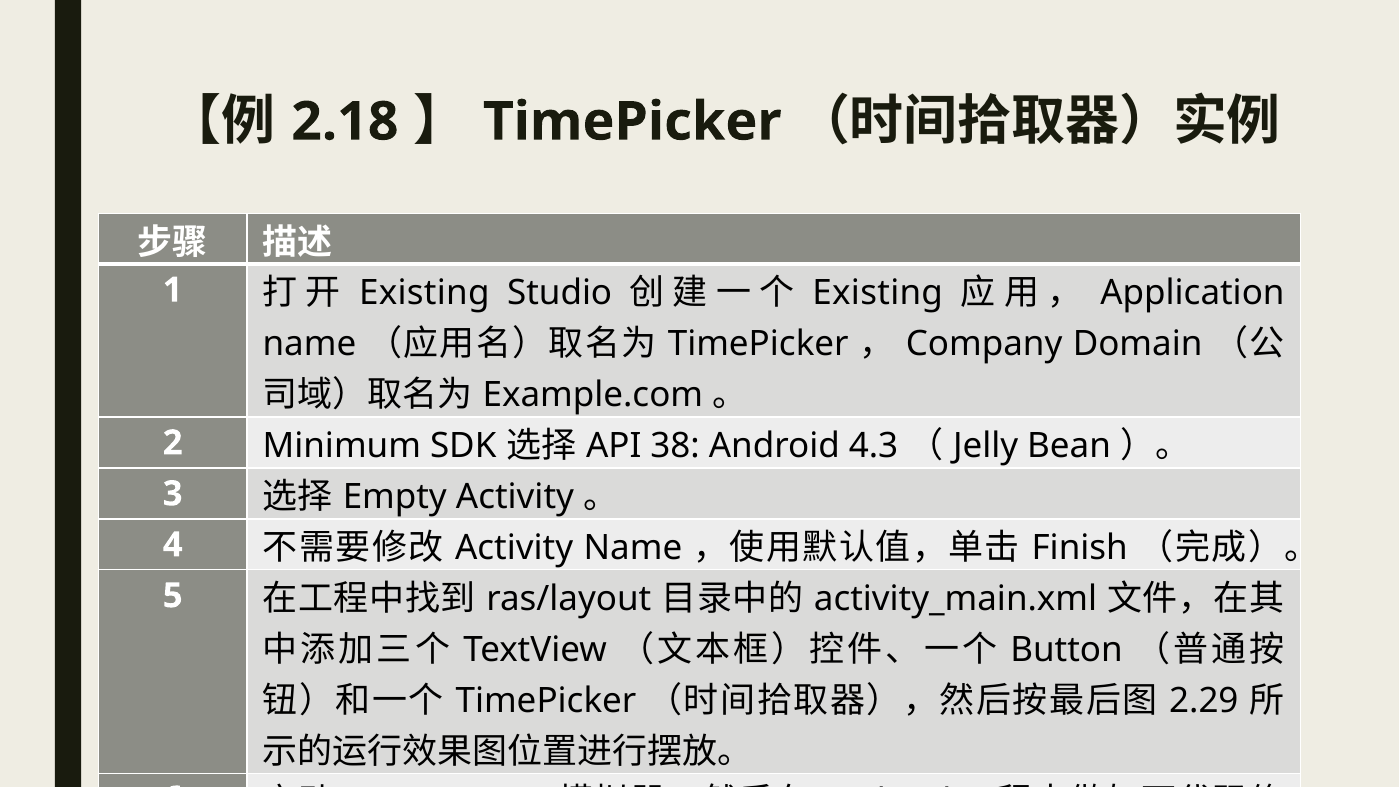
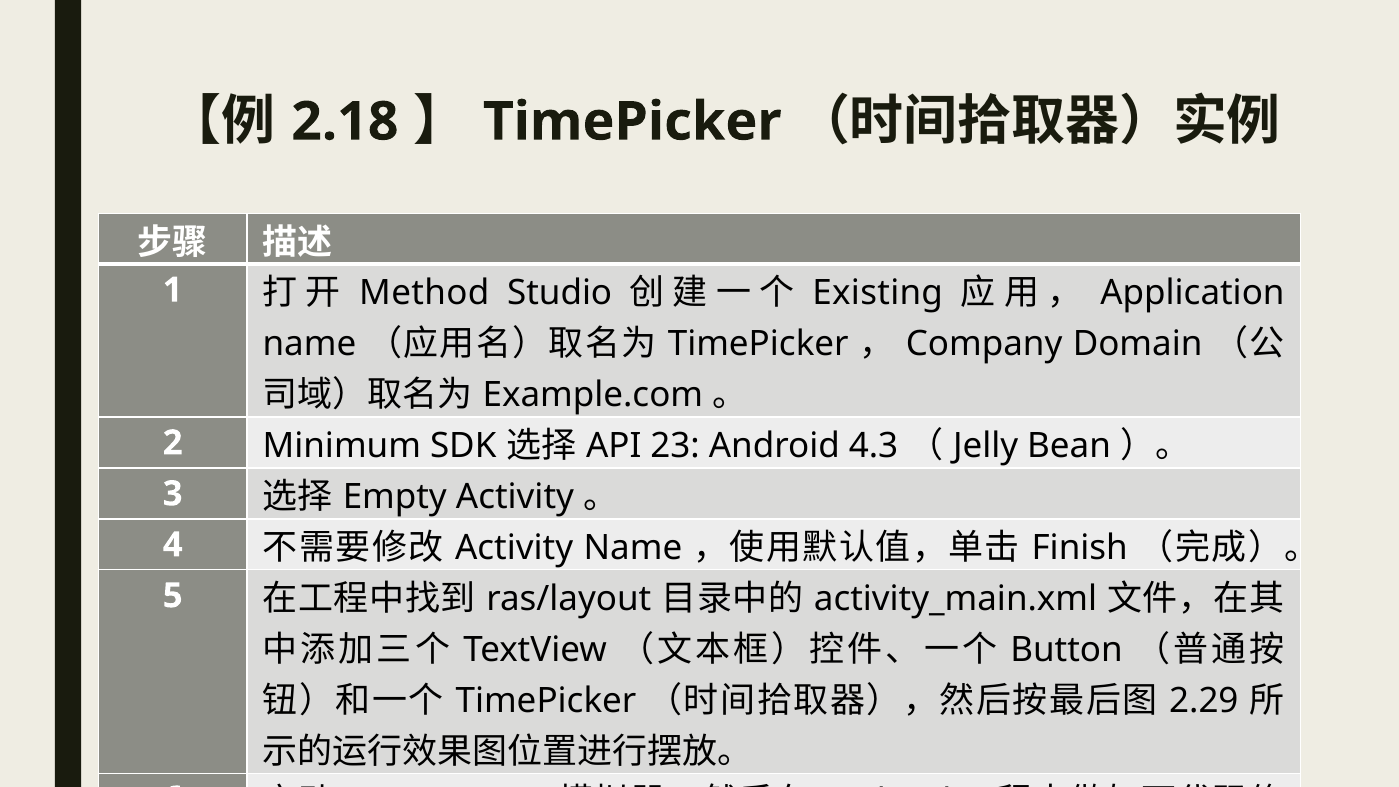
Existing at (424, 293): Existing -> Method
38: 38 -> 23
